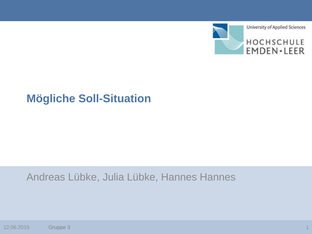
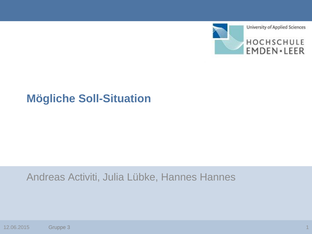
Andreas Lübke: Lübke -> Activiti
